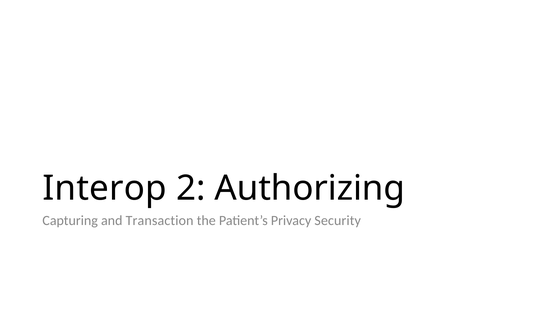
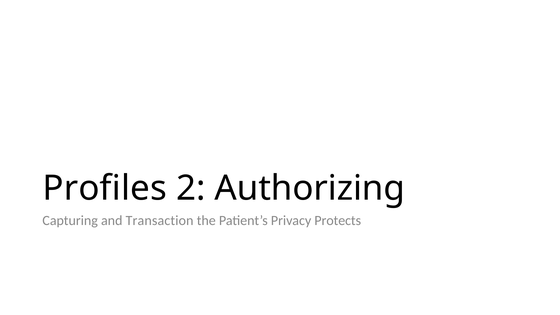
Interop: Interop -> Profiles
Security: Security -> Protects
